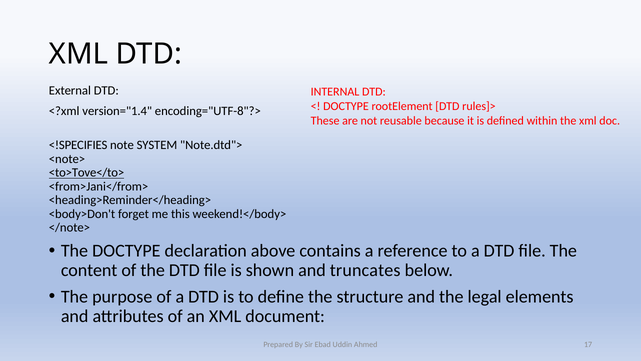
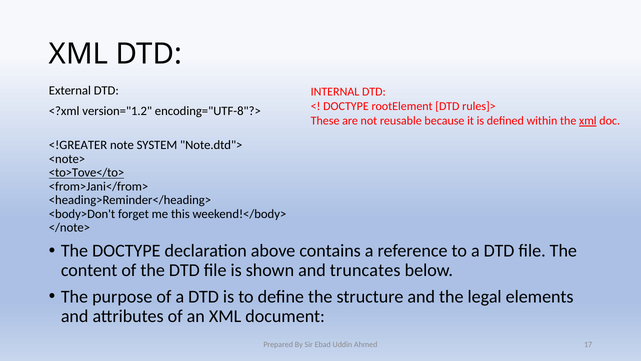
version="1.4: version="1.4 -> version="1.2
xml at (588, 121) underline: none -> present
<!SPECIFIES: <!SPECIFIES -> <!GREATER
